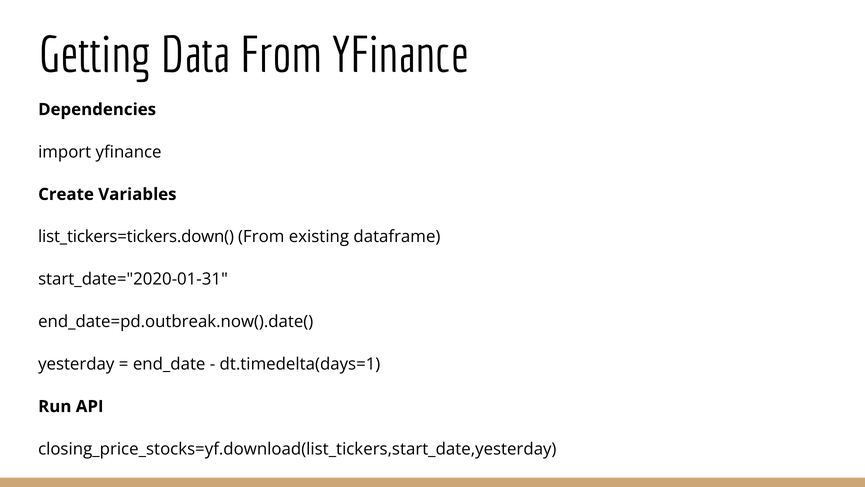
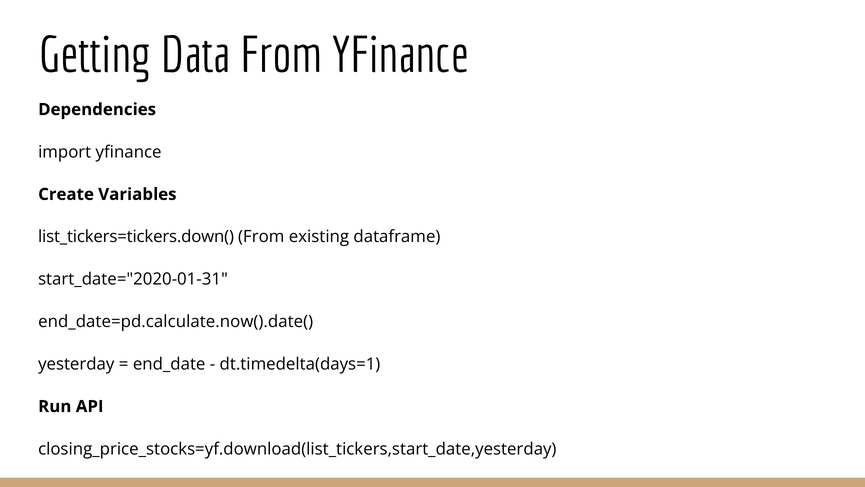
end_date=pd.outbreak.now().date(: end_date=pd.outbreak.now().date( -> end_date=pd.calculate.now().date(
